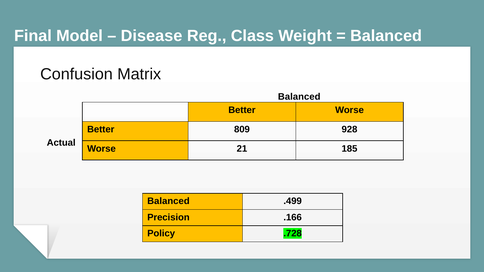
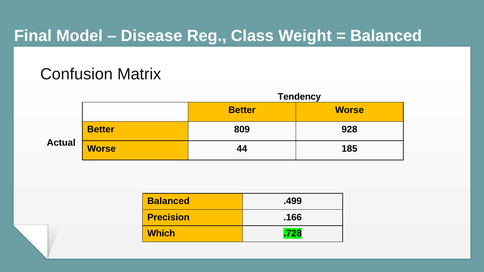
Balanced at (299, 97): Balanced -> Tendency
21: 21 -> 44
Policy: Policy -> Which
